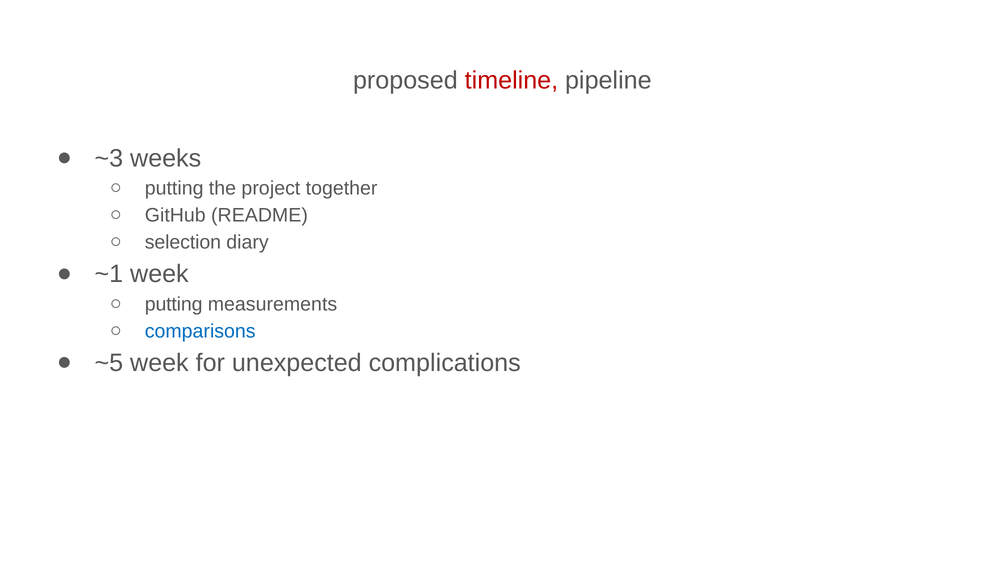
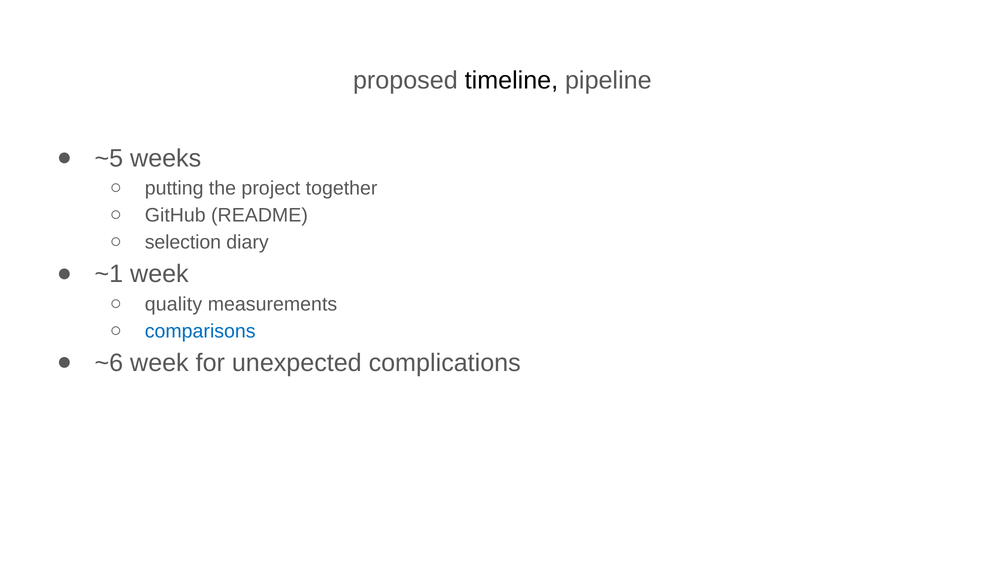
timeline colour: red -> black
~3: ~3 -> ~5
putting at (174, 304): putting -> quality
~5: ~5 -> ~6
